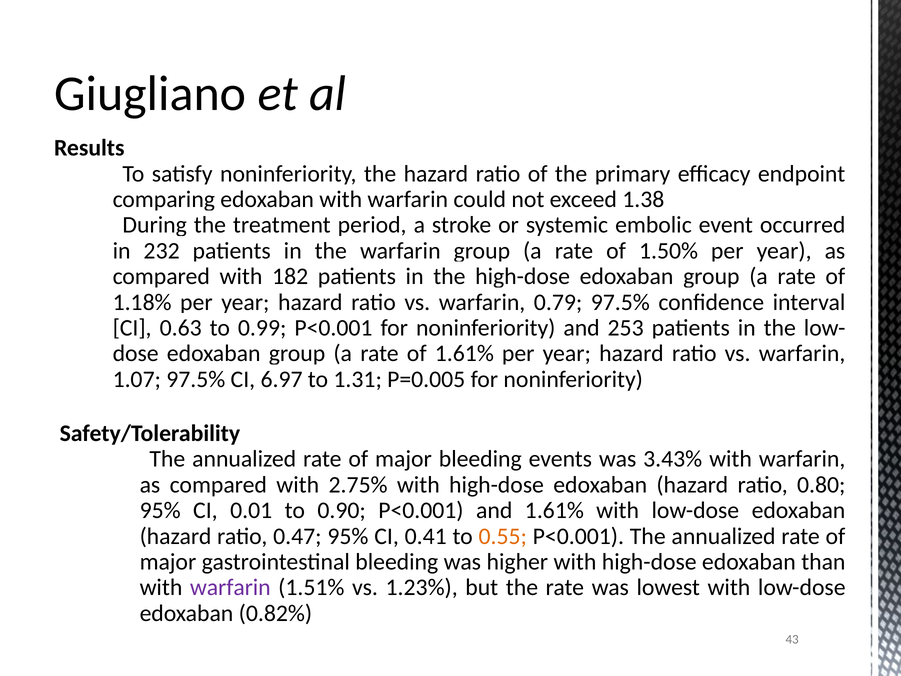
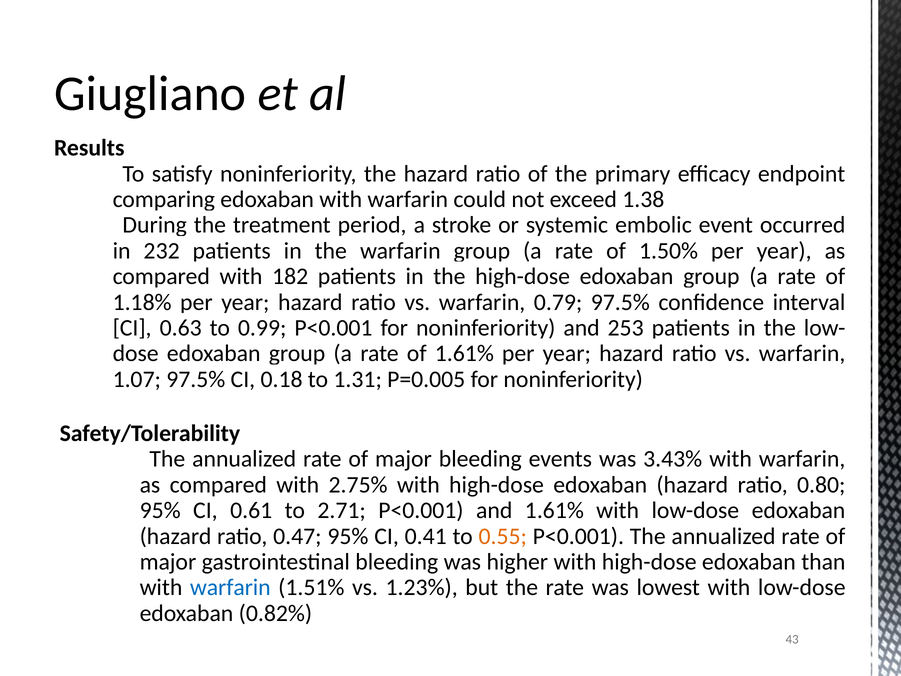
6.97: 6.97 -> 0.18
0.01: 0.01 -> 0.61
0.90: 0.90 -> 2.71
warfarin at (230, 587) colour: purple -> blue
